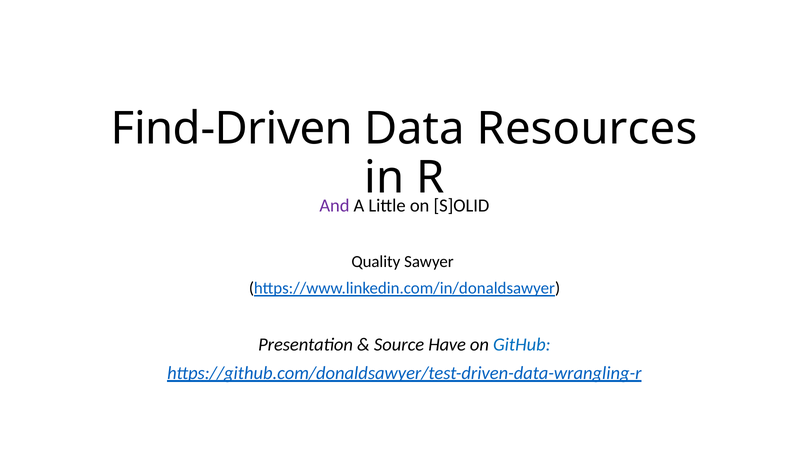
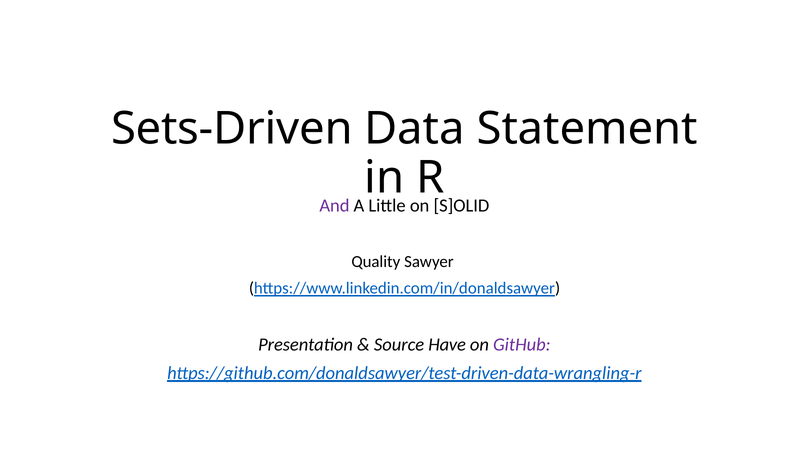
Find-Driven: Find-Driven -> Sets-Driven
Resources: Resources -> Statement
GitHub colour: blue -> purple
